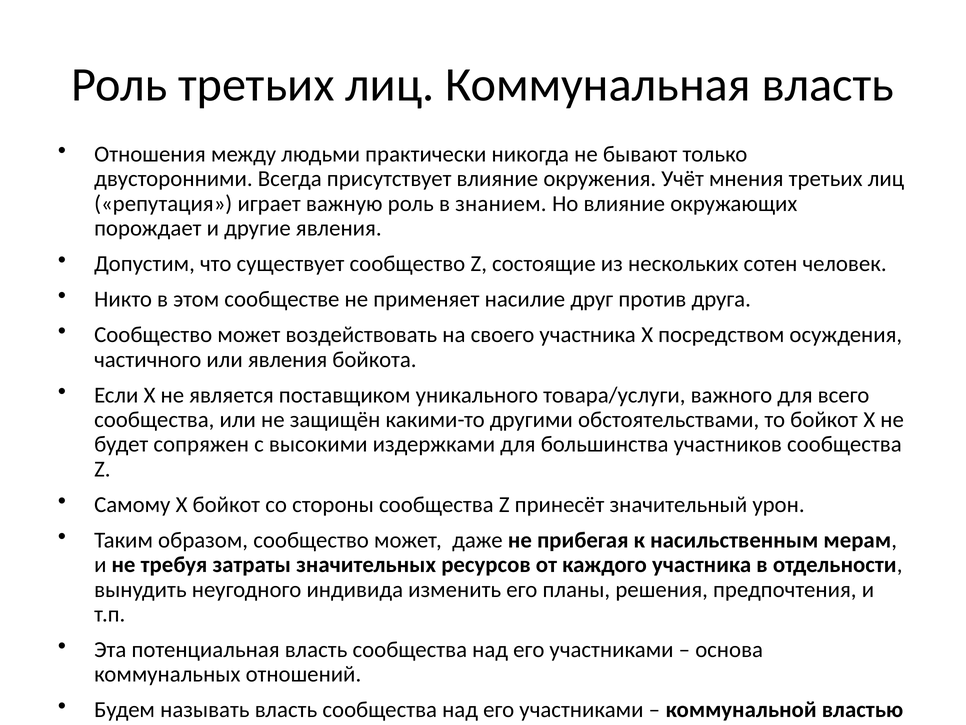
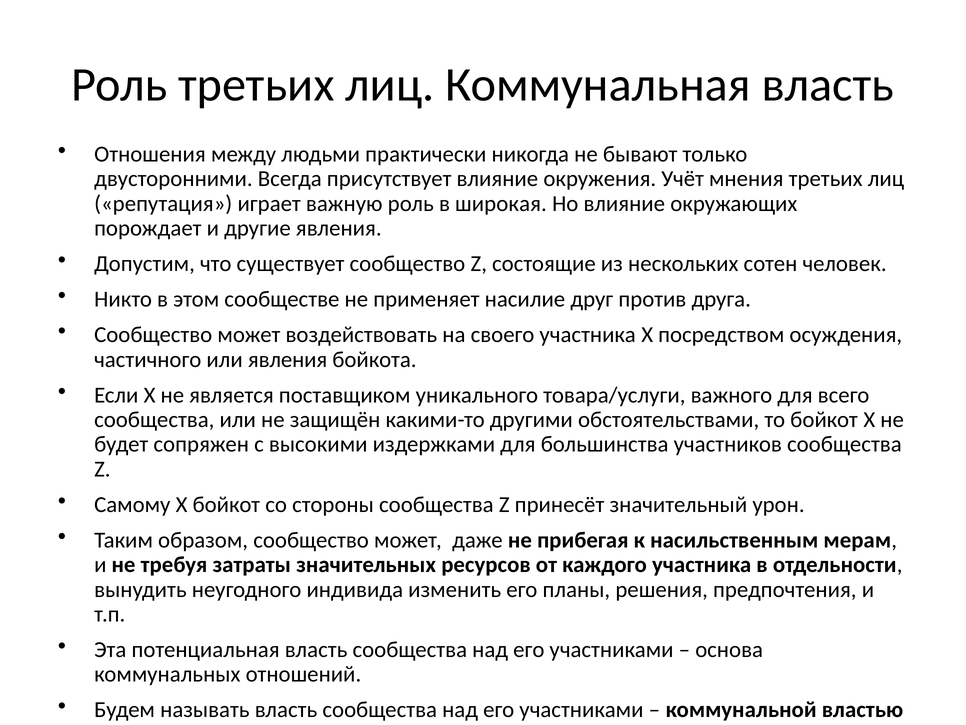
знанием: знанием -> широкая
